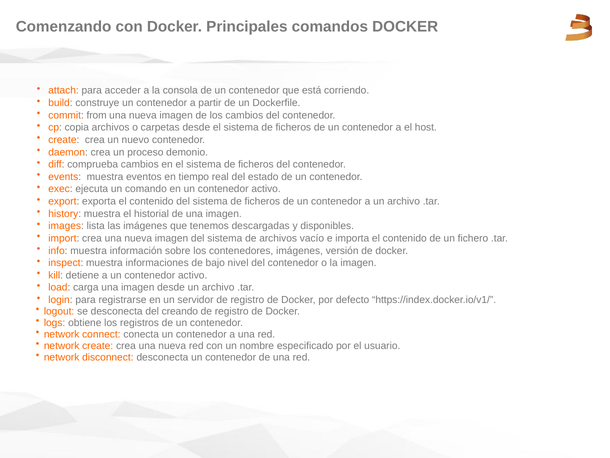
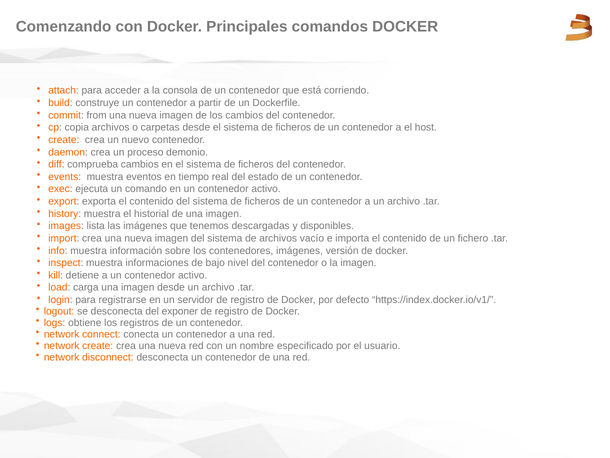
creando: creando -> exponer
